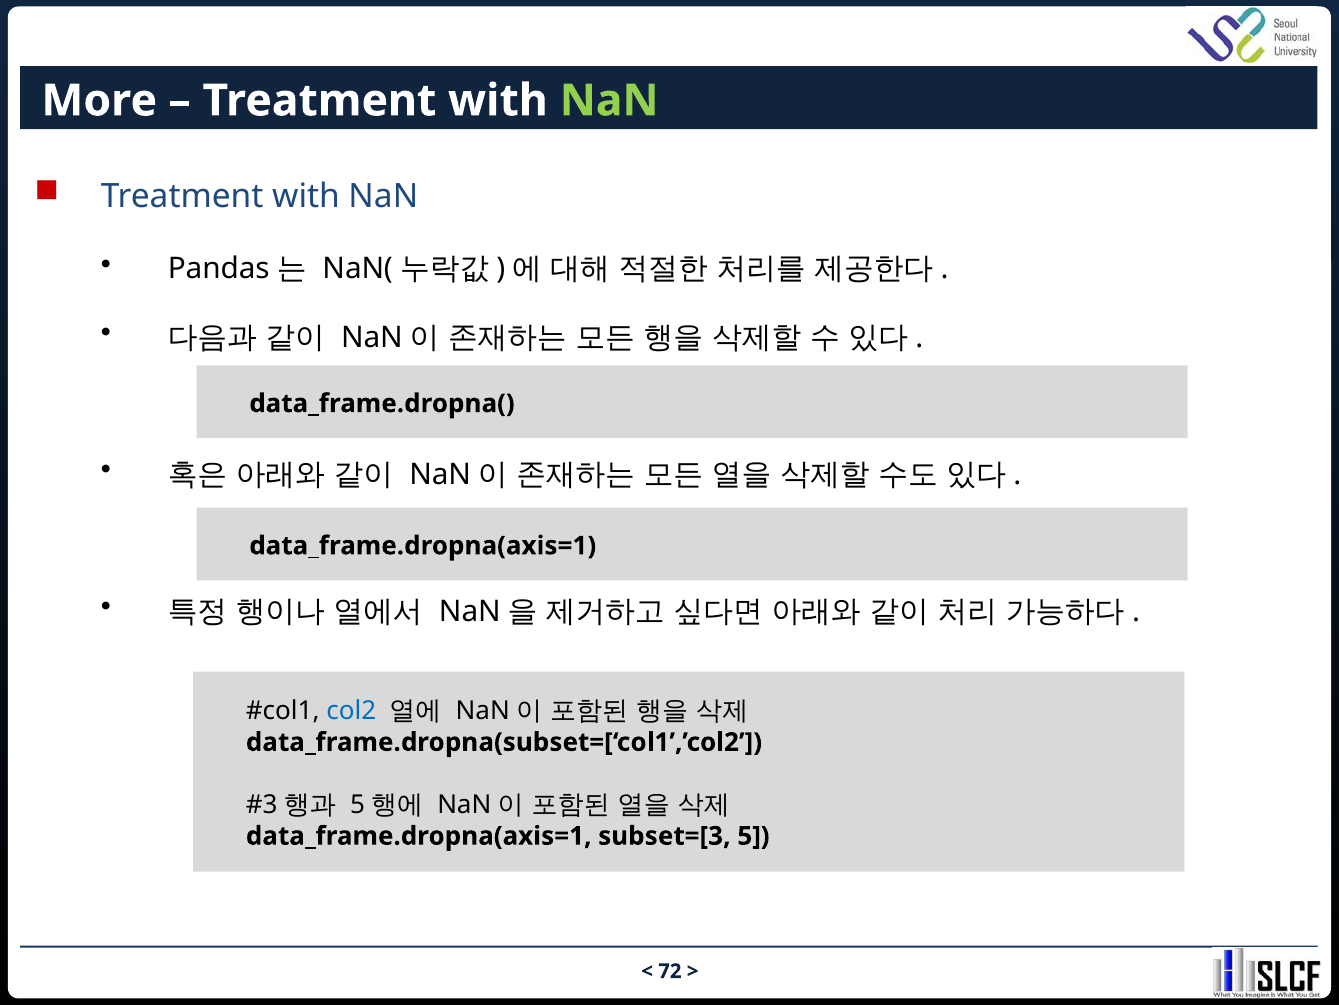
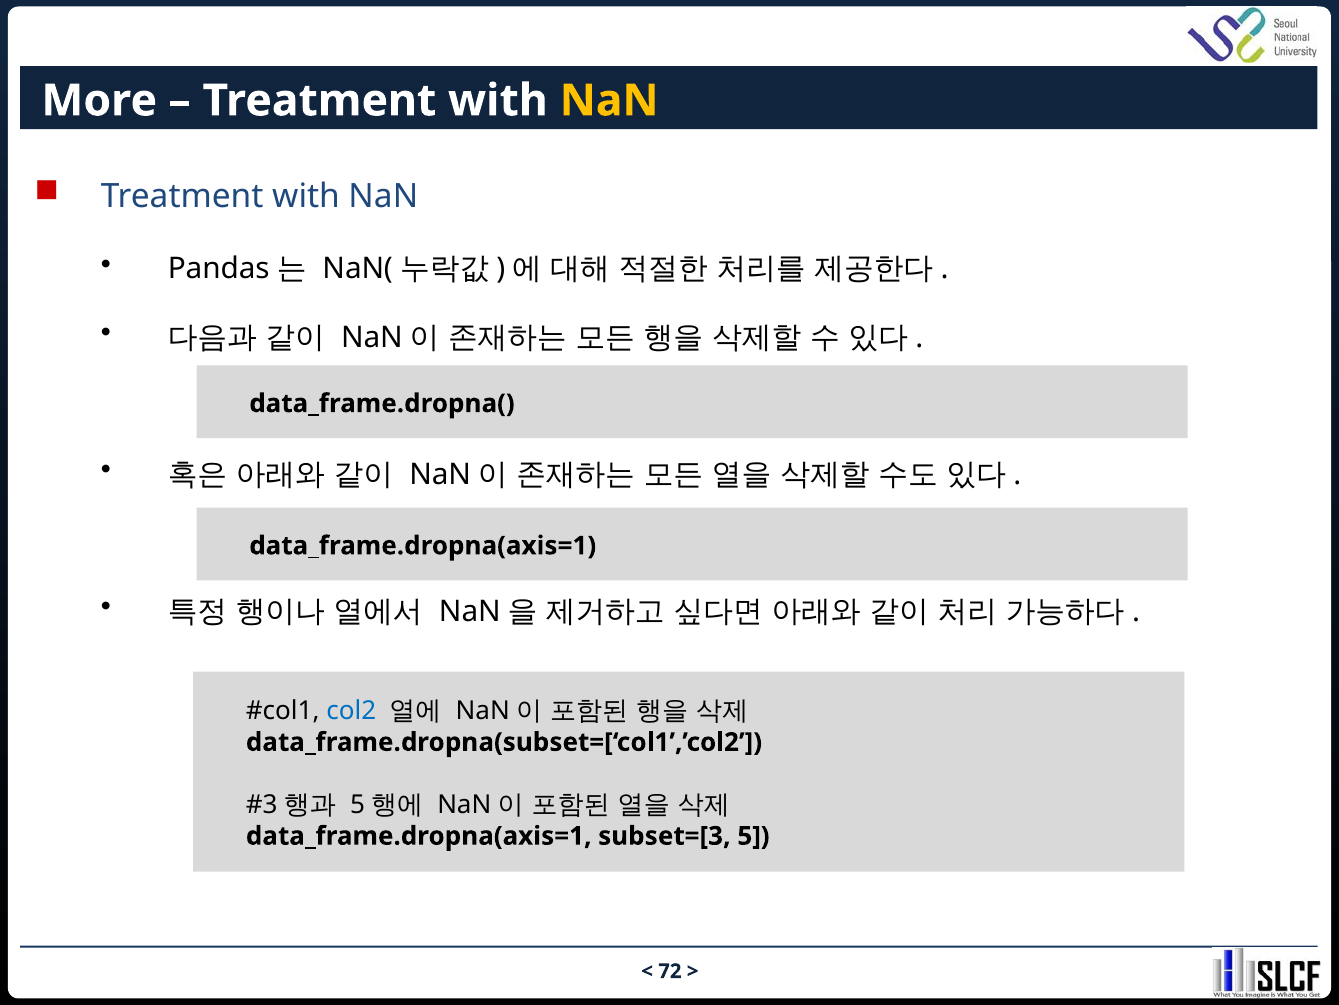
NaN at (609, 101) colour: light green -> yellow
